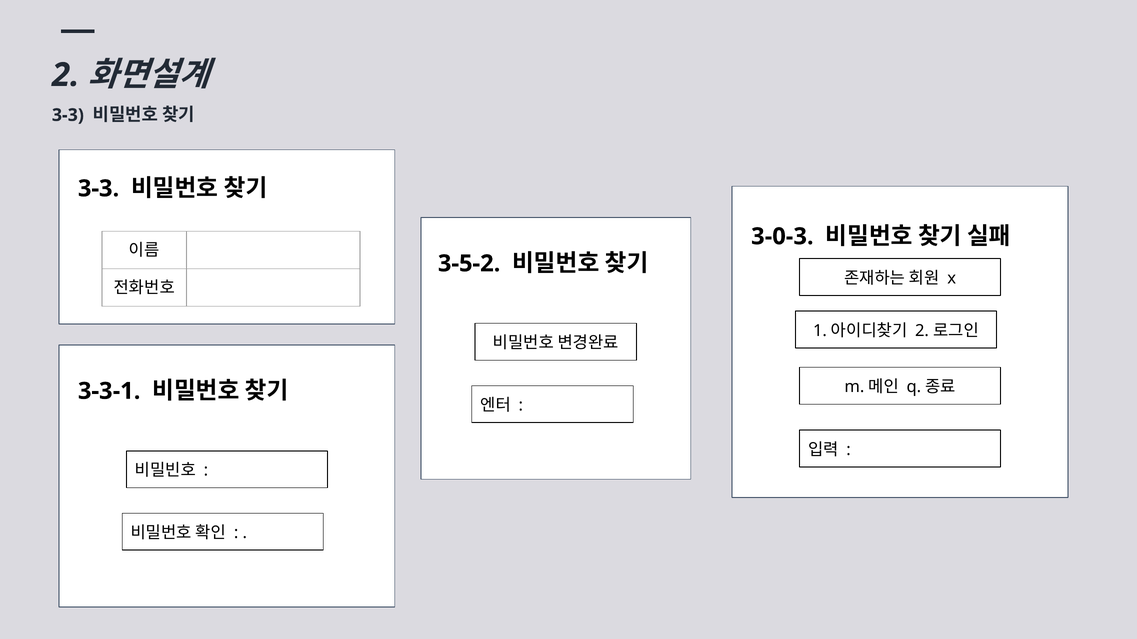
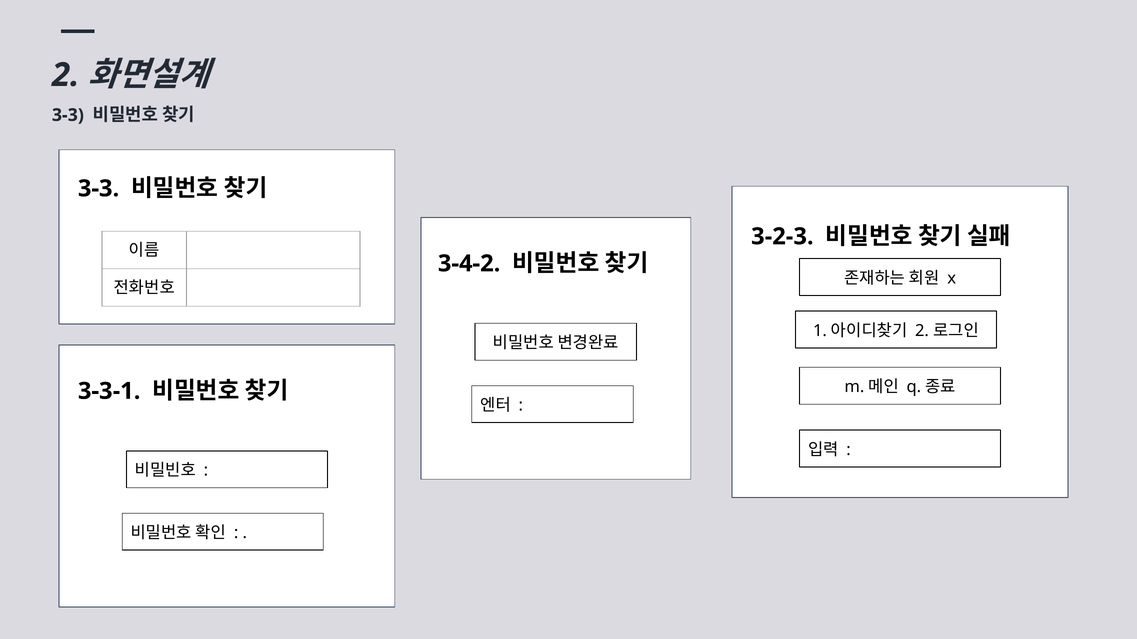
3-0-3: 3-0-3 -> 3-2-3
3-5-2: 3-5-2 -> 3-4-2
